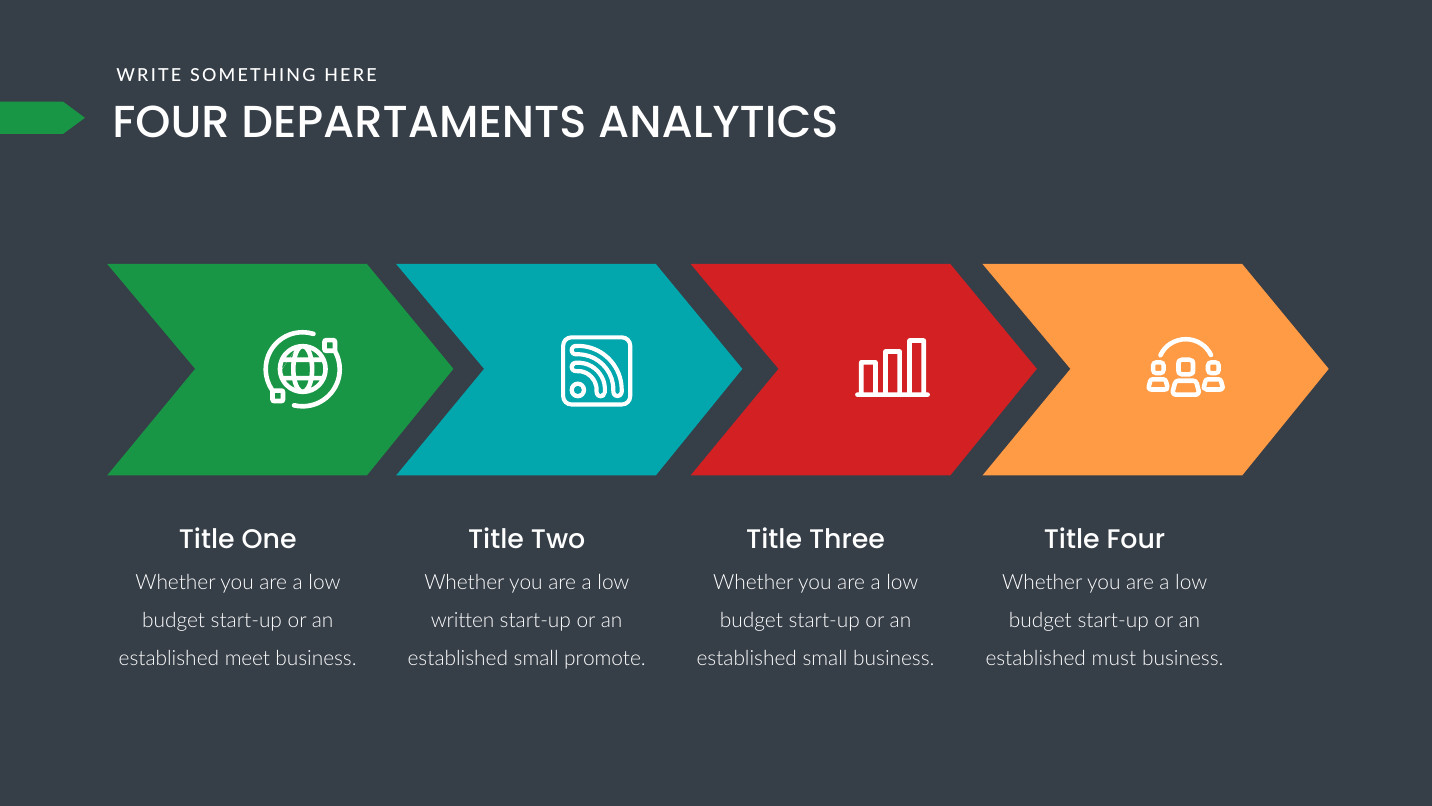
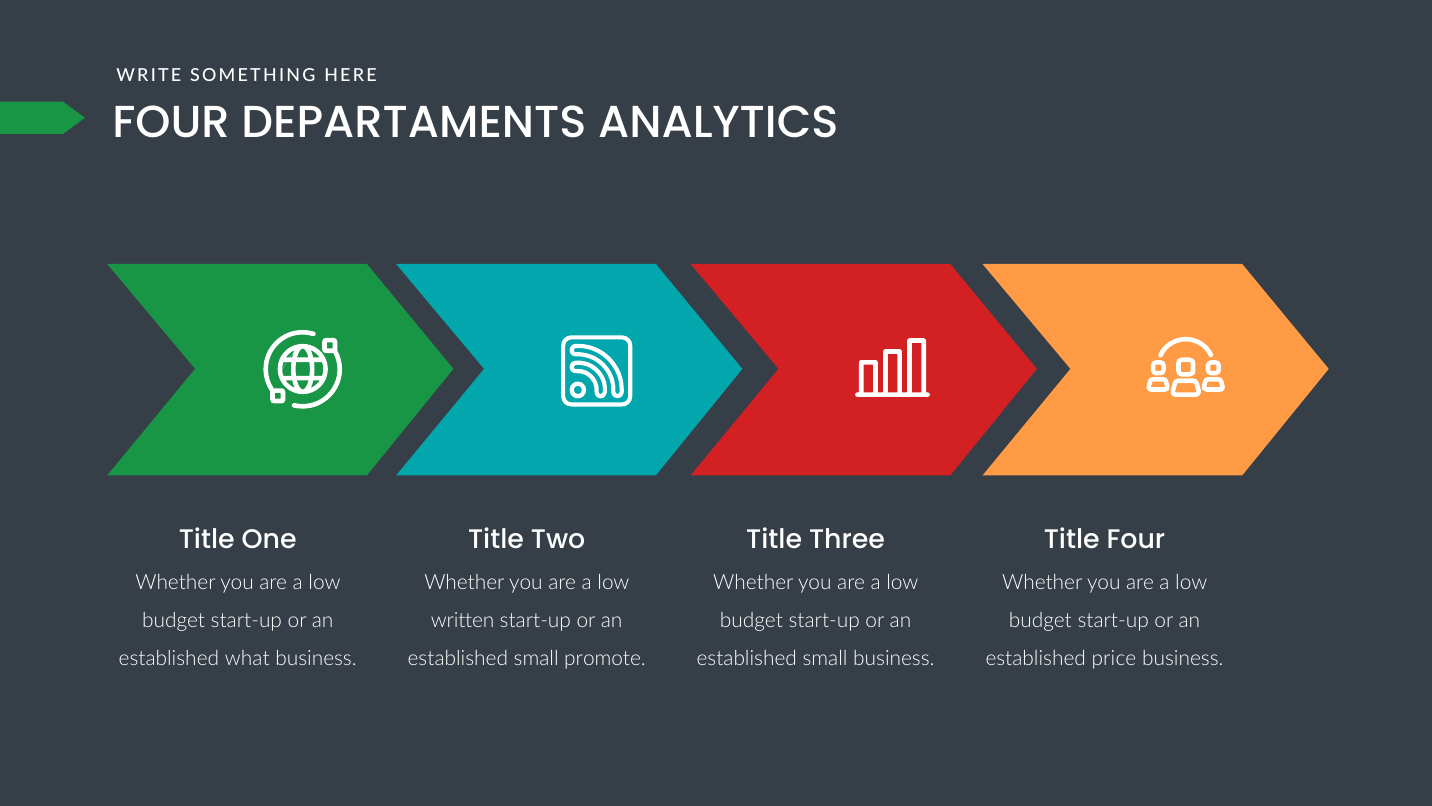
meet: meet -> what
must: must -> price
